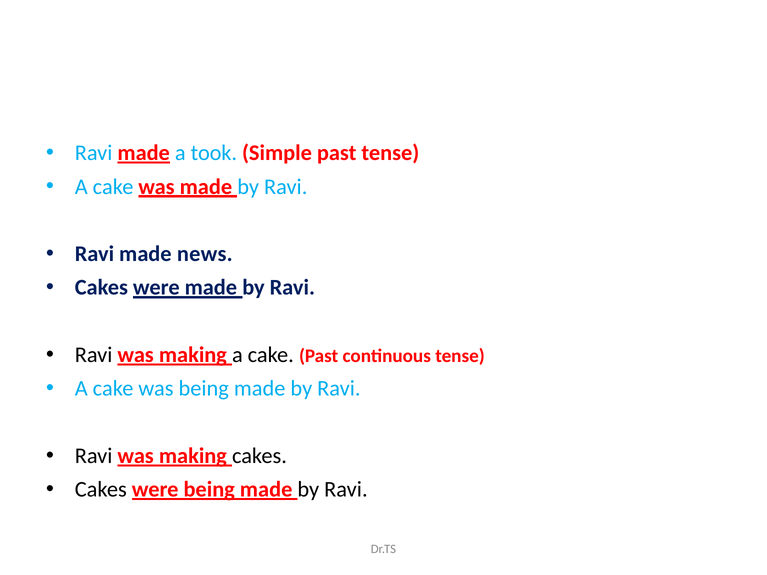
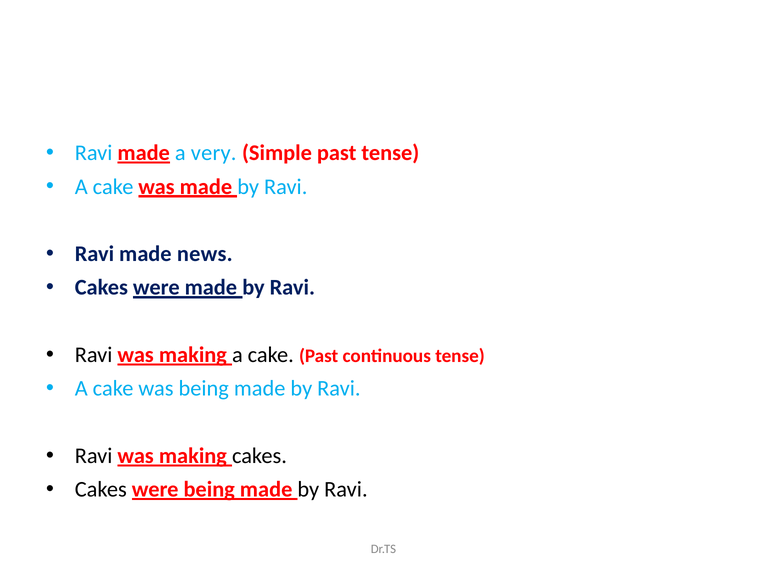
took: took -> very
